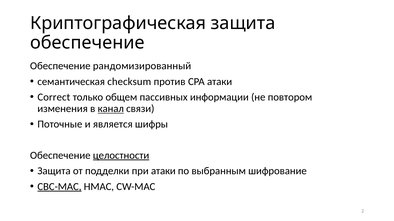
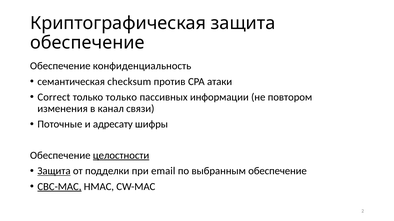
рандомизированный: рандомизированный -> конфиденциальность
только общем: общем -> только
канал underline: present -> none
является: является -> адресату
Защита at (54, 171) underline: none -> present
при атаки: атаки -> email
выбранным шифрование: шифрование -> обеспечение
